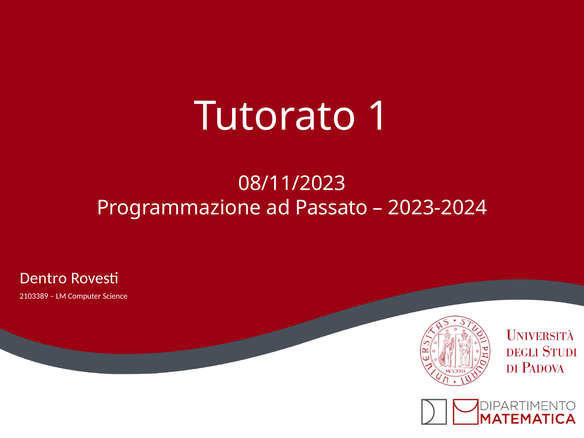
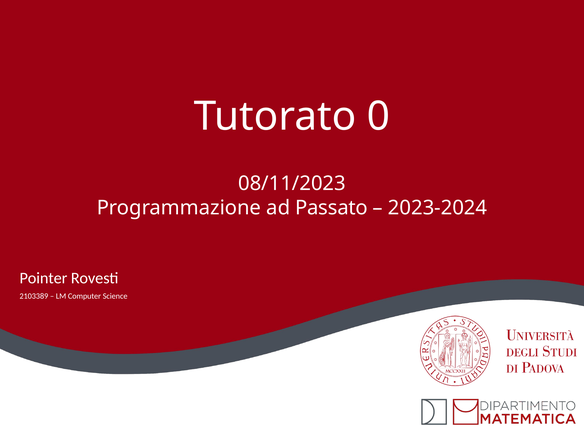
1: 1 -> 0
Dentro: Dentro -> Pointer
